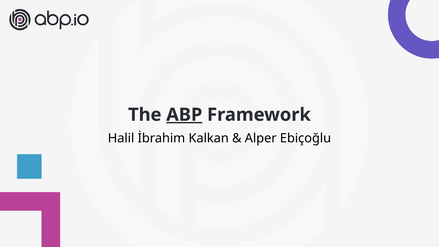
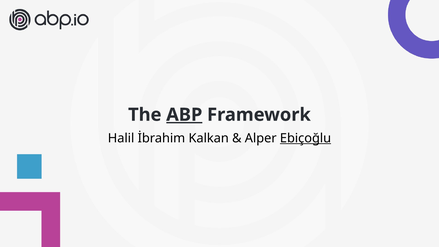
Ebiçoğlu underline: none -> present
